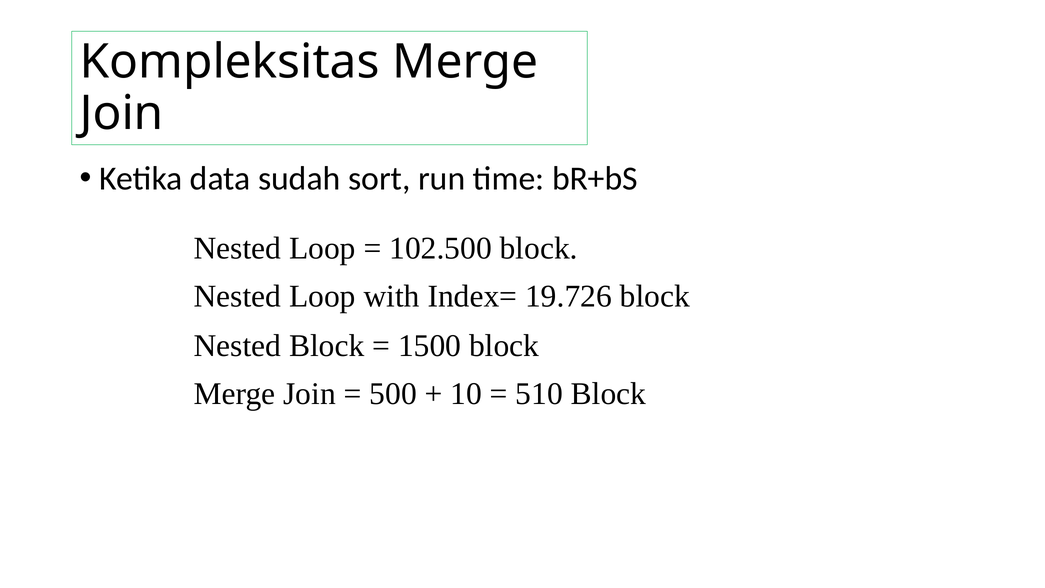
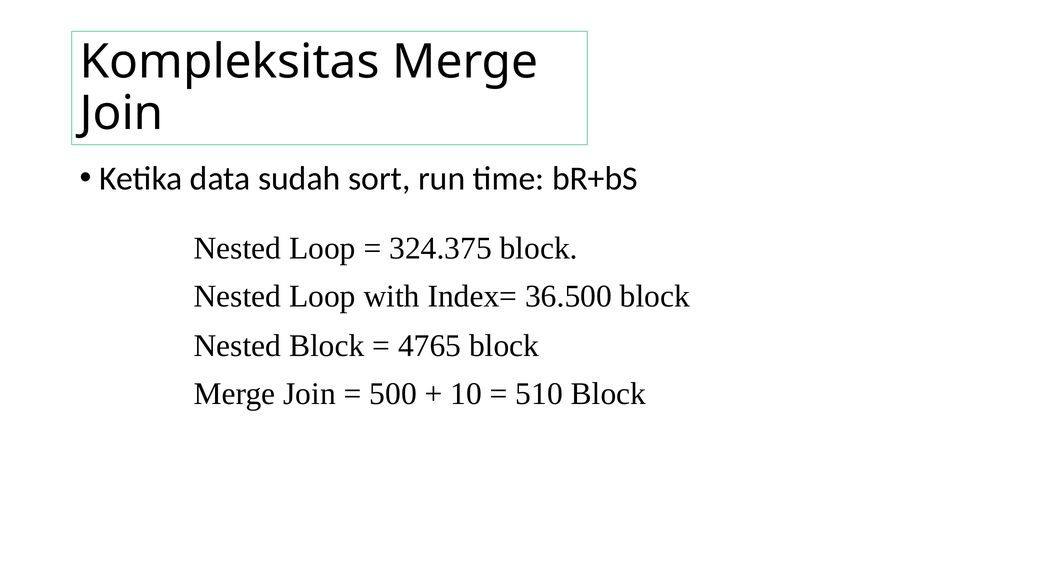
102.500: 102.500 -> 324.375
19.726: 19.726 -> 36.500
1500: 1500 -> 4765
